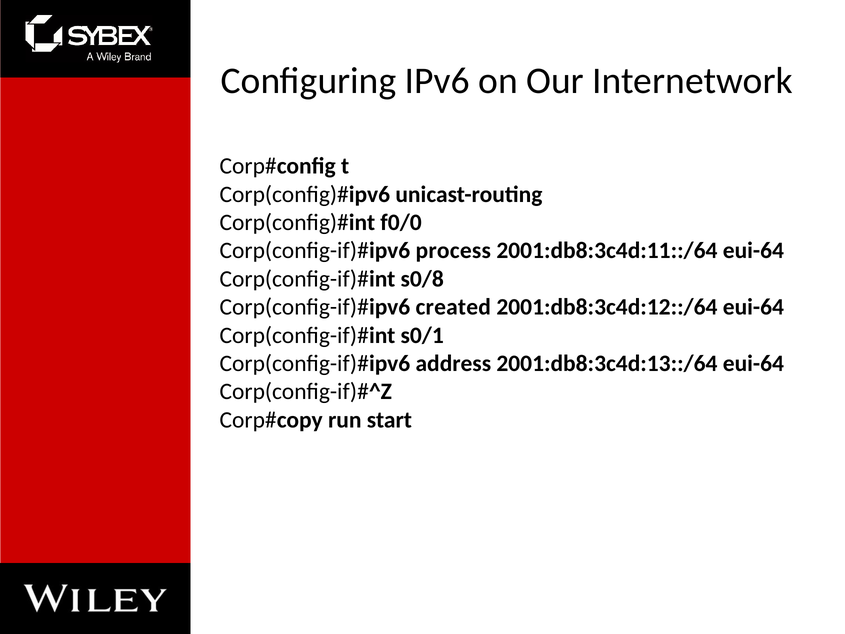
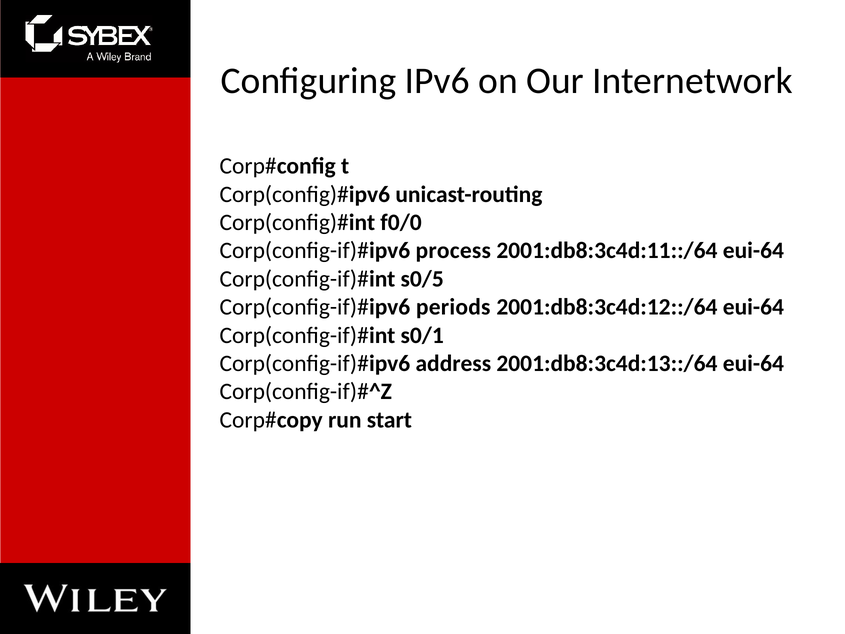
s0/8: s0/8 -> s0/5
created: created -> periods
